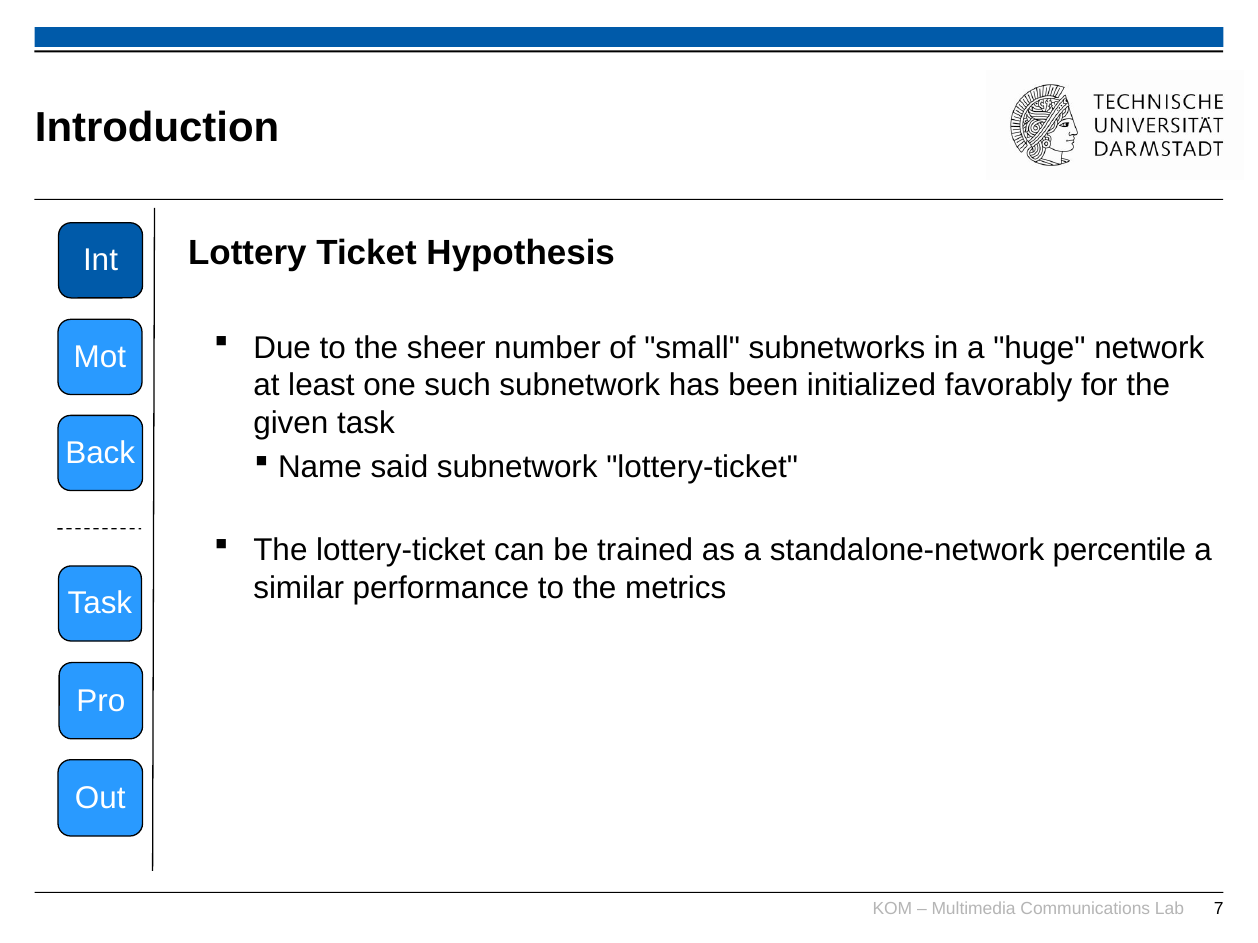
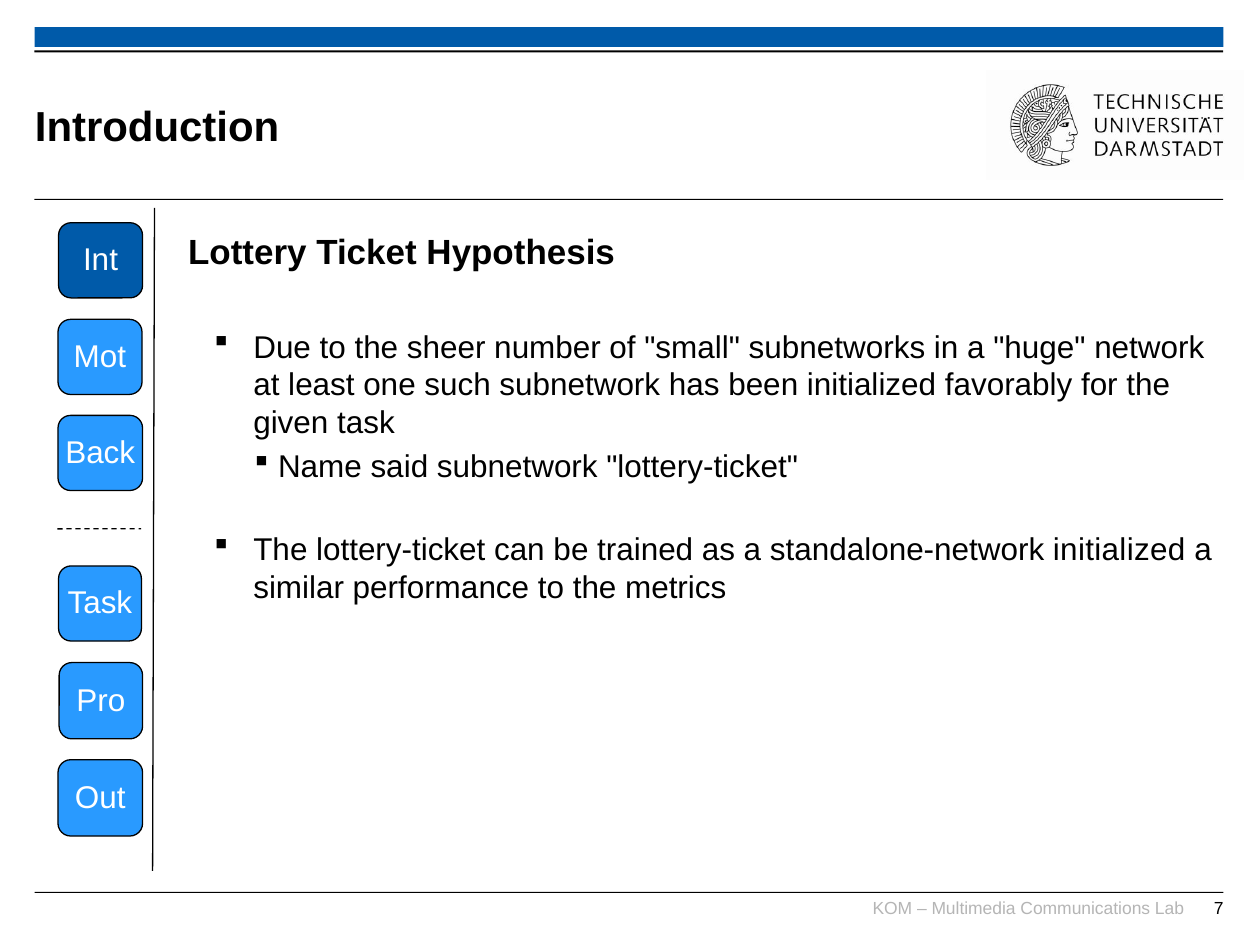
standalone-network percentile: percentile -> initialized
